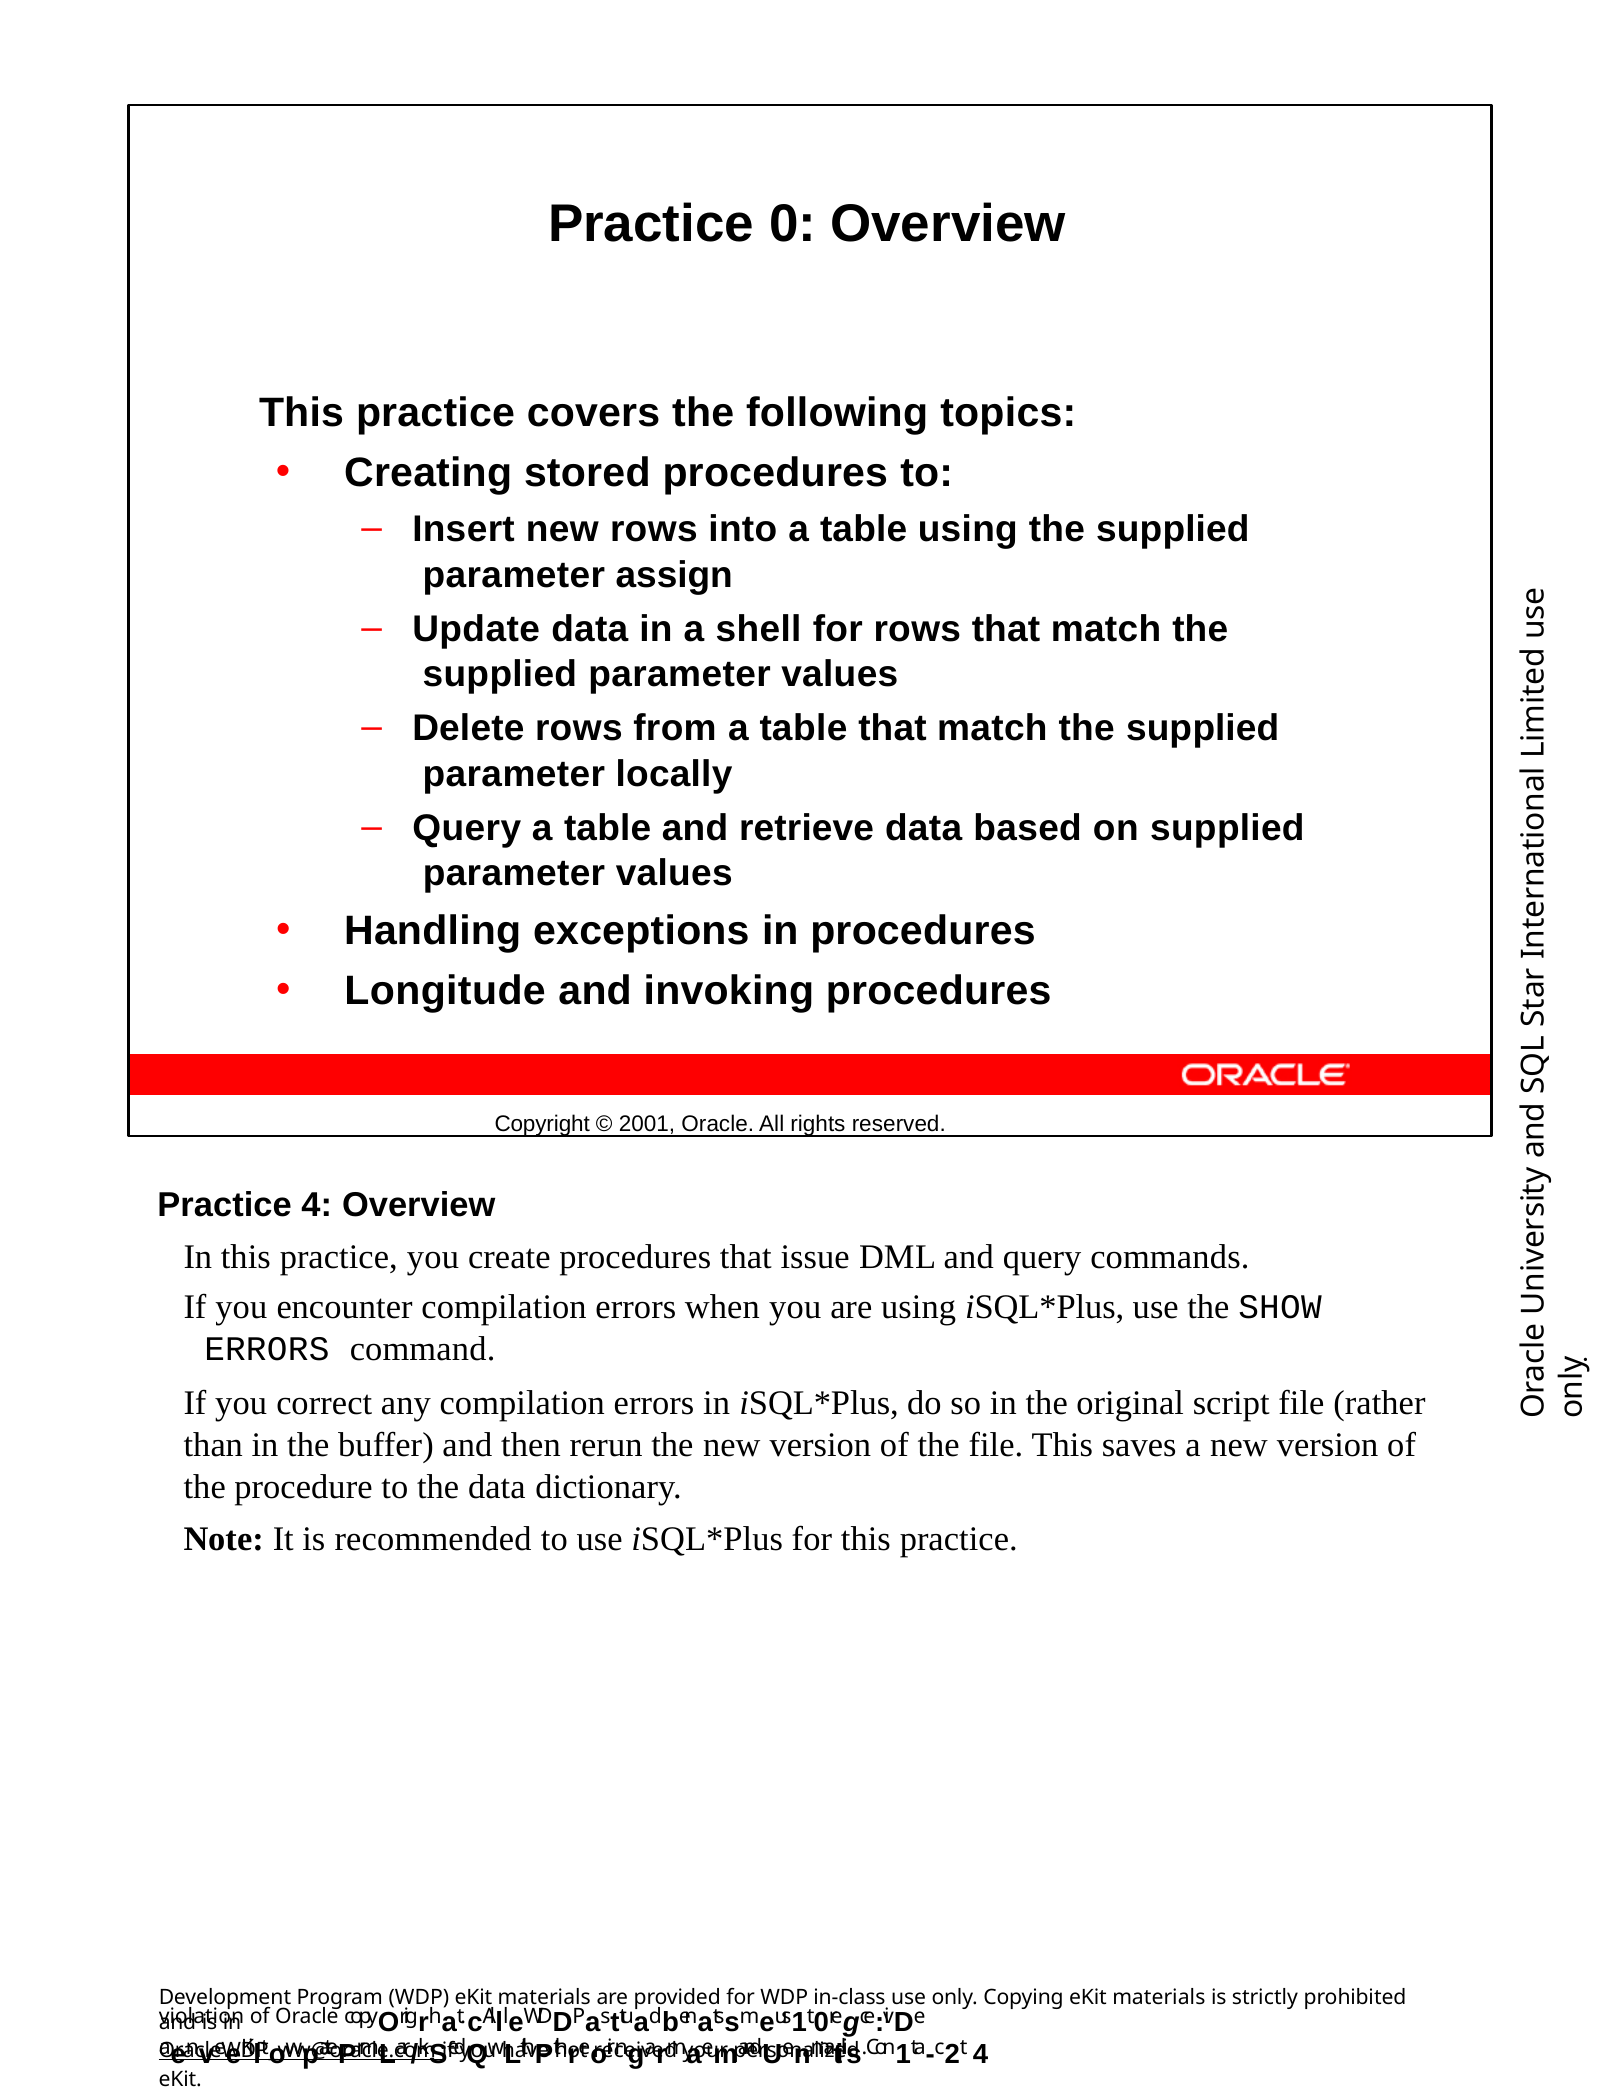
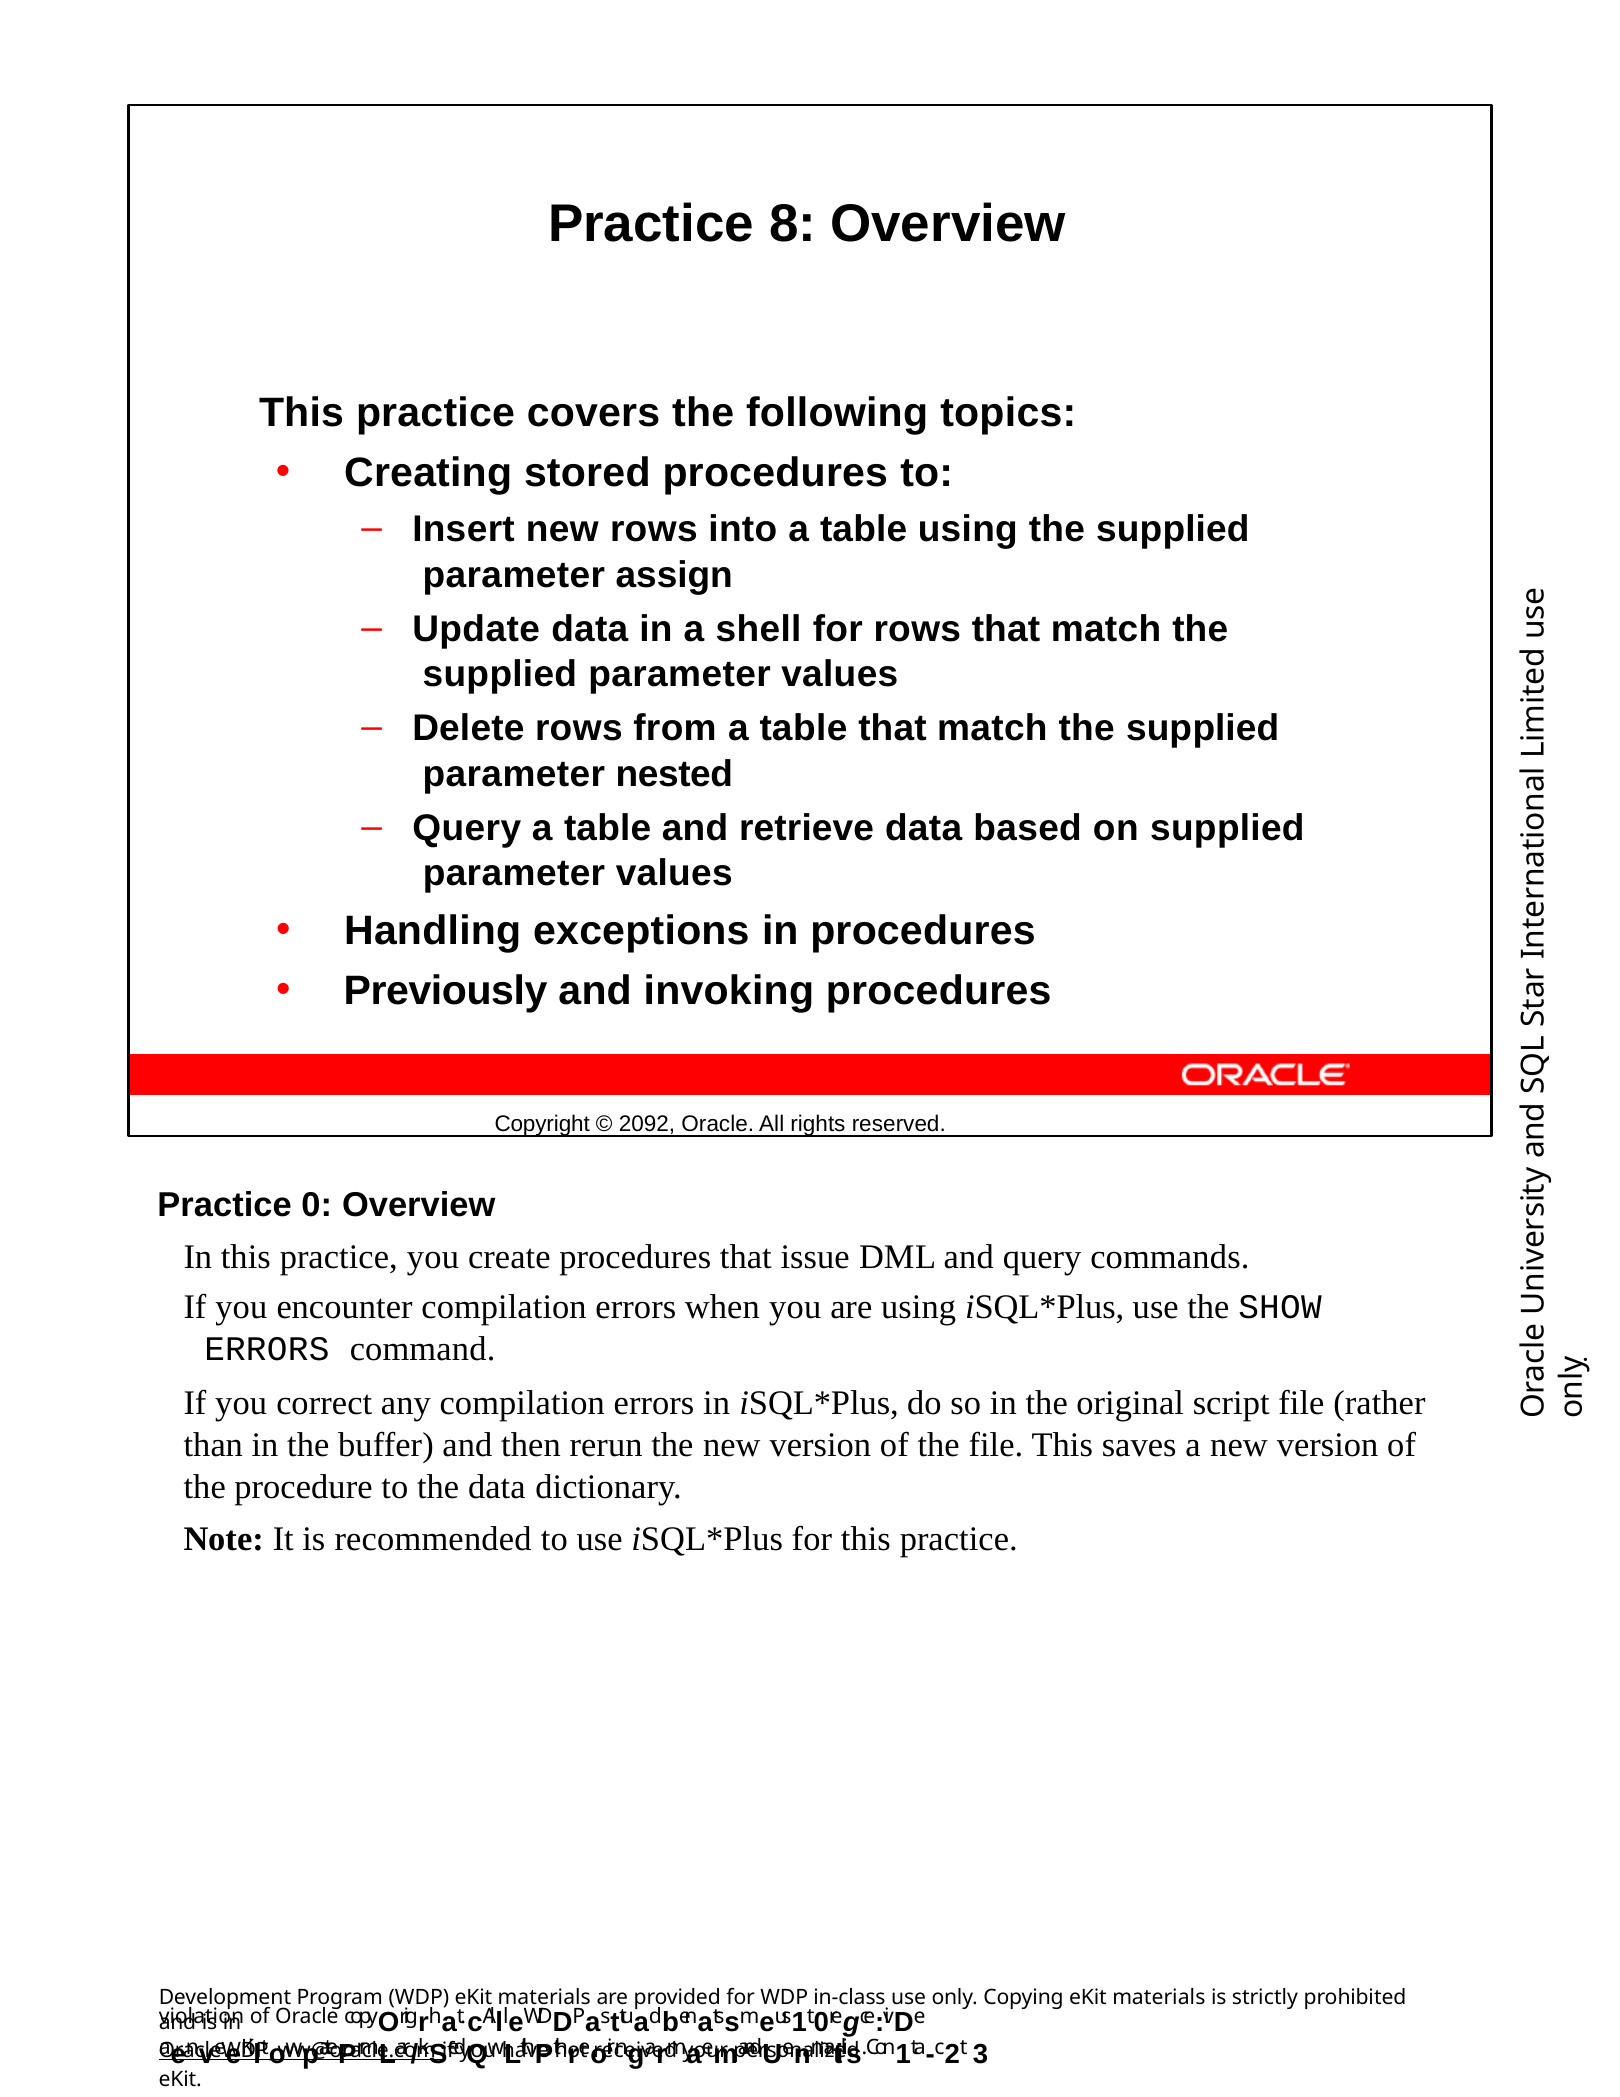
0: 0 -> 8
locally: locally -> nested
Longitude: Longitude -> Previously
2001: 2001 -> 2092
Practice 4: 4 -> 0
Con1ta-c2t 4: 4 -> 3
